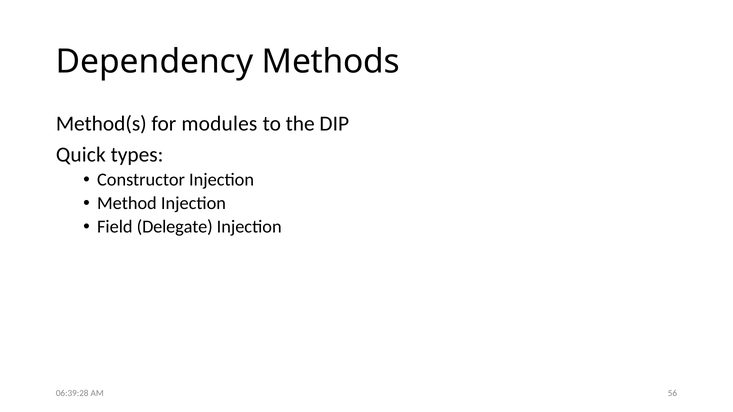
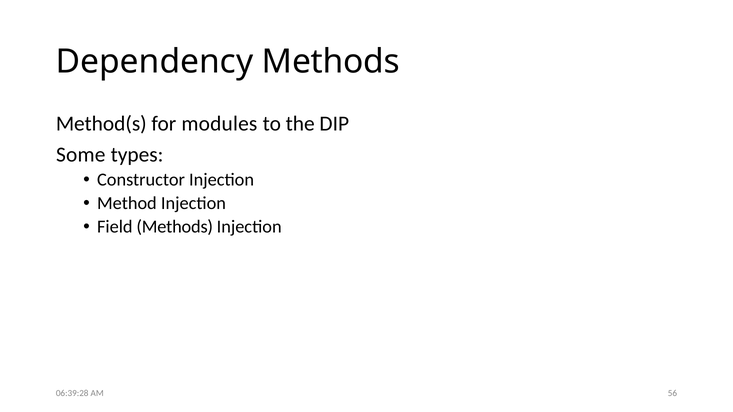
Quick: Quick -> Some
Field Delegate: Delegate -> Methods
